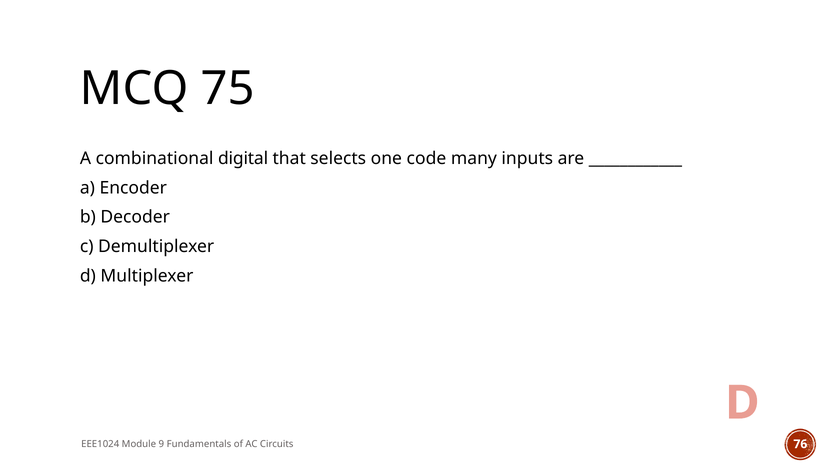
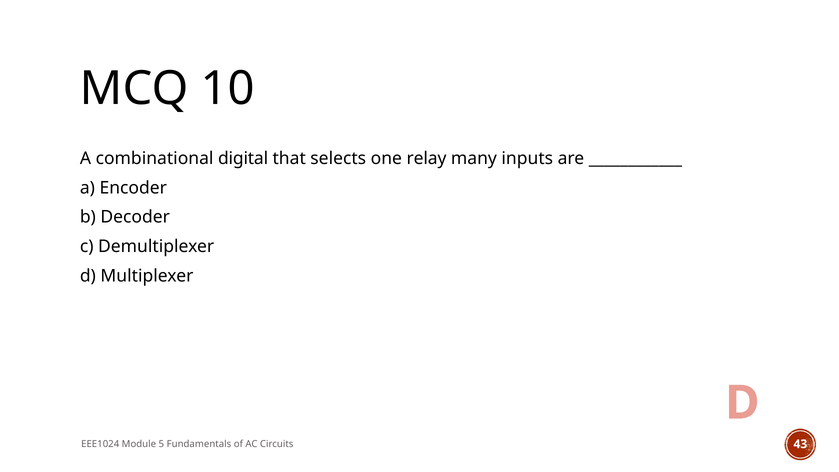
75: 75 -> 10
code: code -> relay
9: 9 -> 5
76: 76 -> 43
